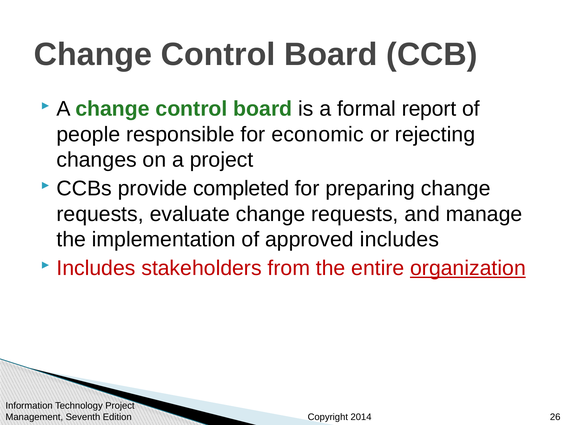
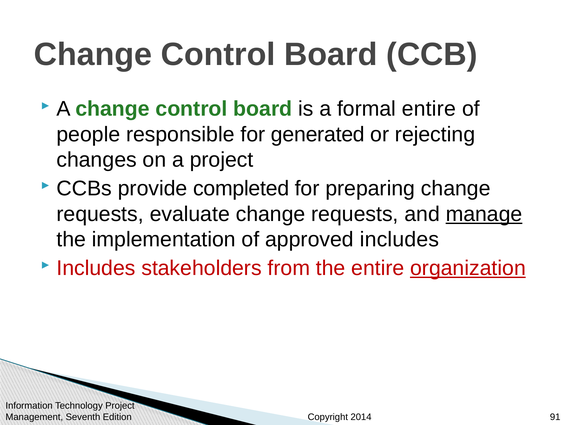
formal report: report -> entire
economic: economic -> generated
manage underline: none -> present
26: 26 -> 91
